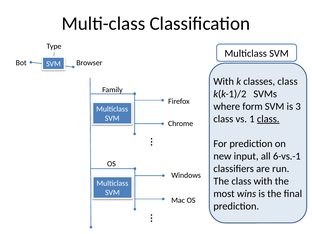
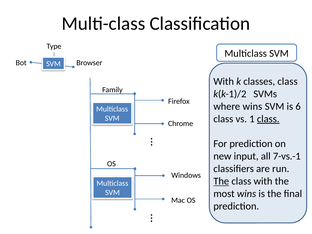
where form: form -> wins
3: 3 -> 6
6-vs.-1: 6-vs.-1 -> 7-vs.-1
The at (221, 181) underline: none -> present
